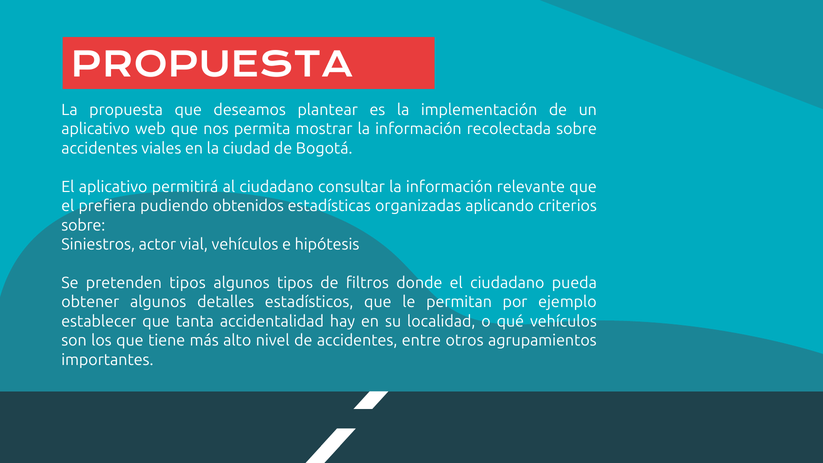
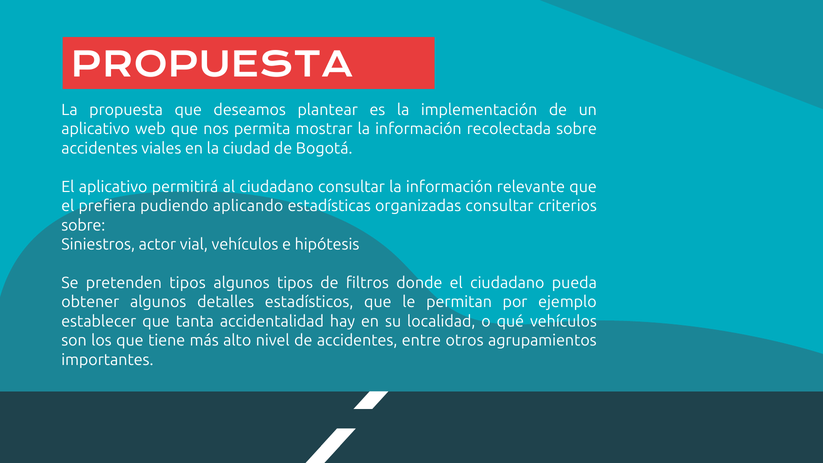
obtenidos: obtenidos -> aplicando
organizadas aplicando: aplicando -> consultar
